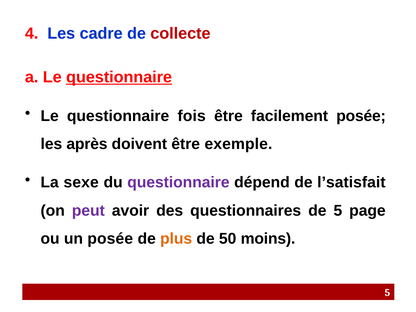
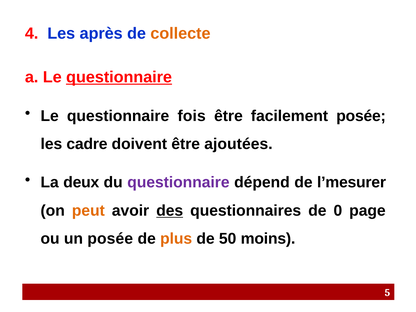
cadre: cadre -> après
collecte colour: red -> orange
après: après -> cadre
exemple: exemple -> ajoutées
sexe: sexe -> deux
l’satisfait: l’satisfait -> l’mesurer
peut colour: purple -> orange
des underline: none -> present
de 5: 5 -> 0
